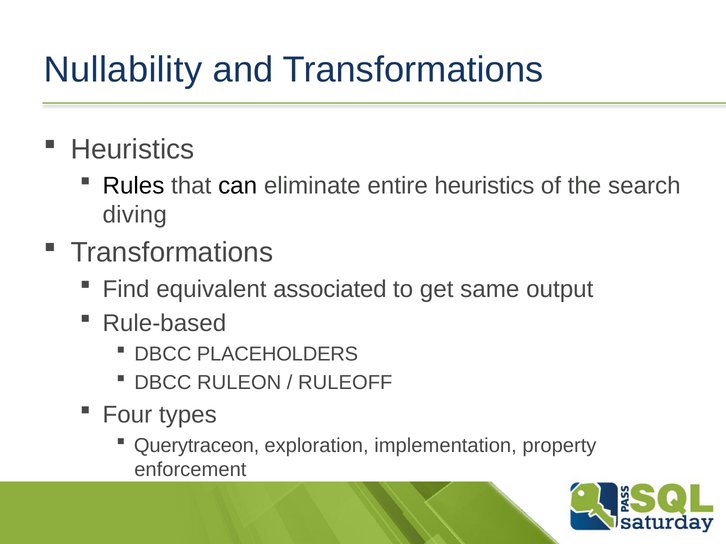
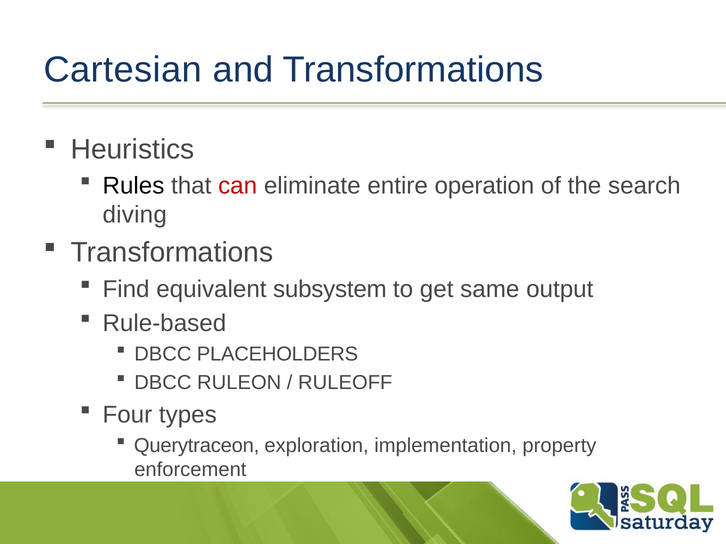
Nullability: Nullability -> Cartesian
can colour: black -> red
entire heuristics: heuristics -> operation
associated: associated -> subsystem
